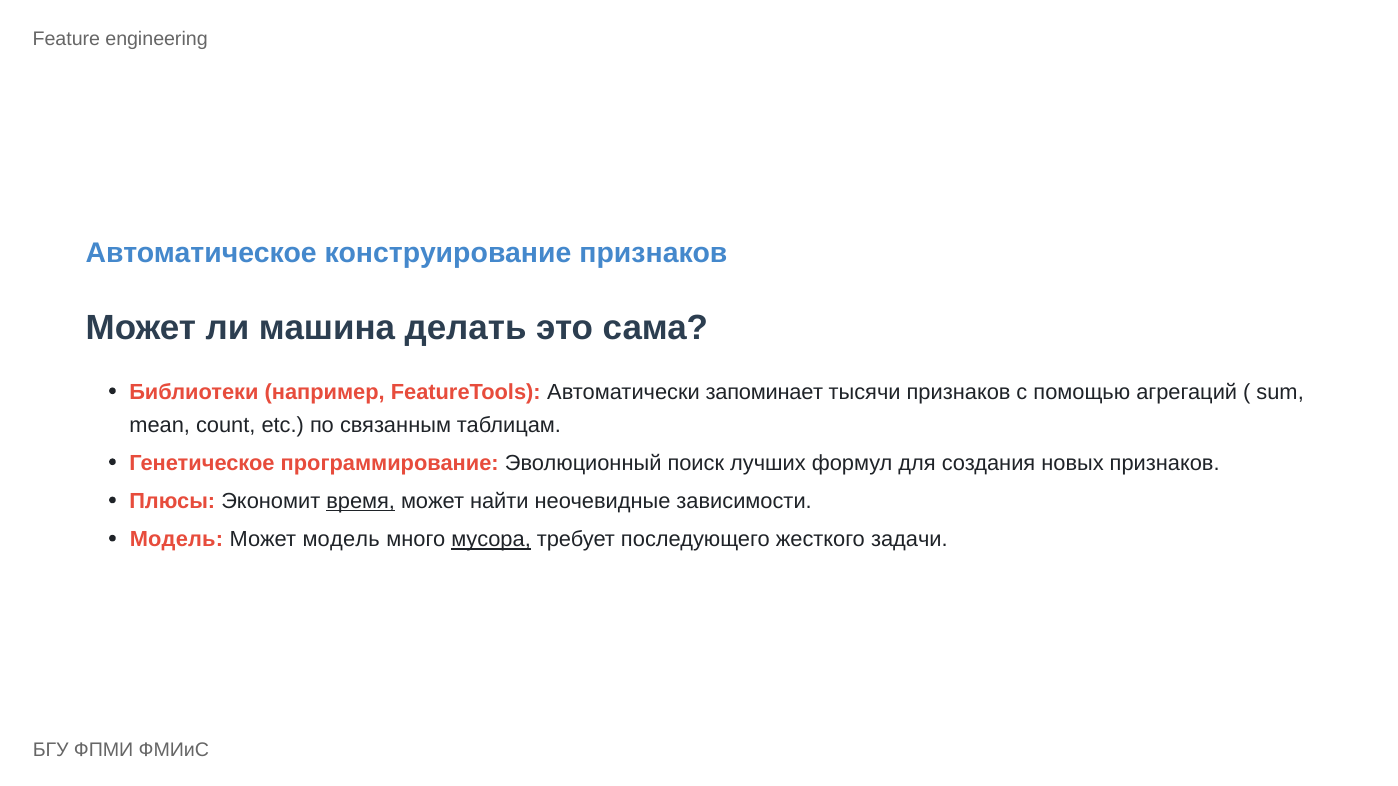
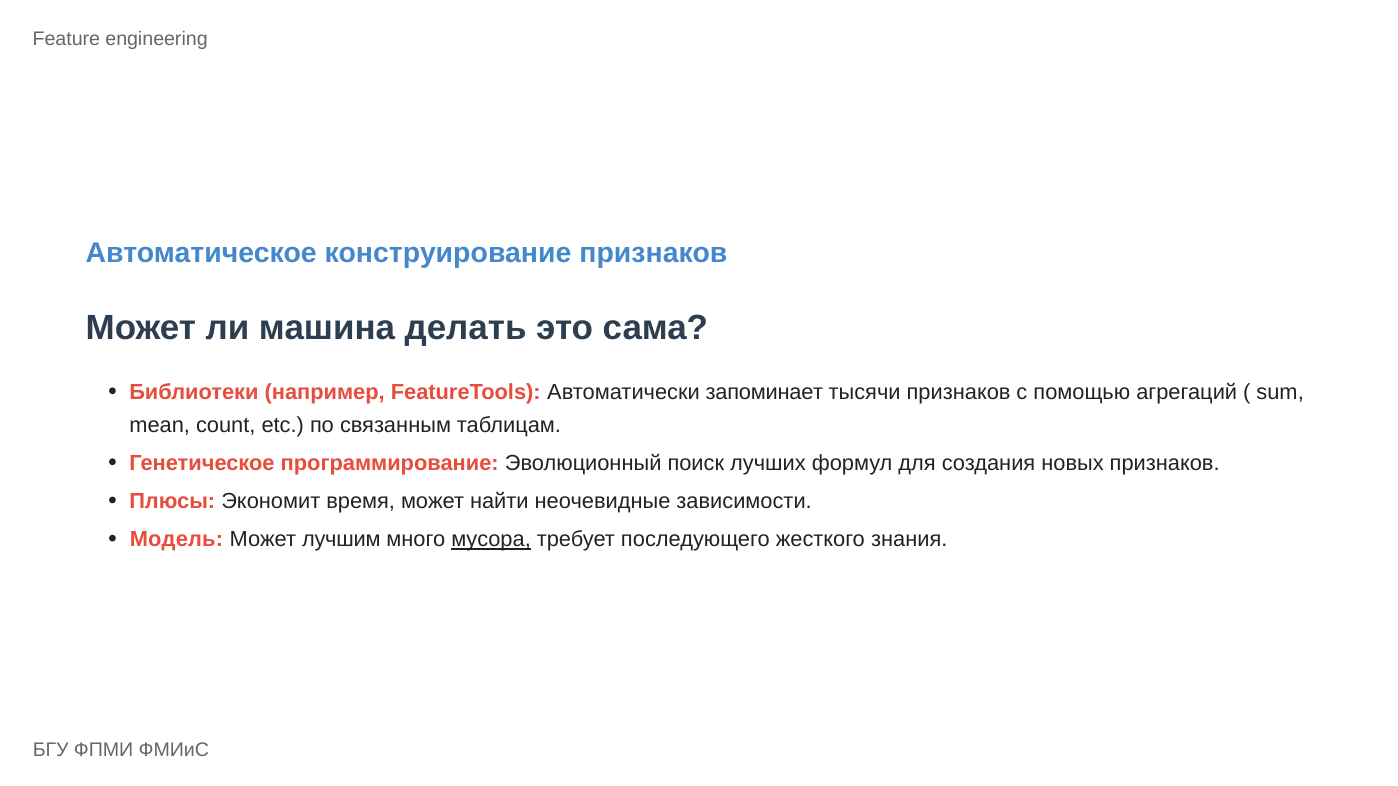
время underline: present -> none
Может модель: модель -> лучшим
задачи: задачи -> знания
